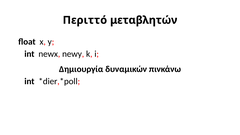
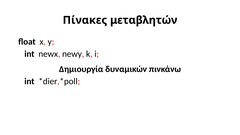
Περιττό: Περιττό -> Πίνακες
